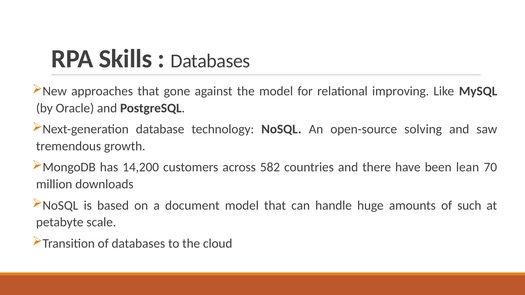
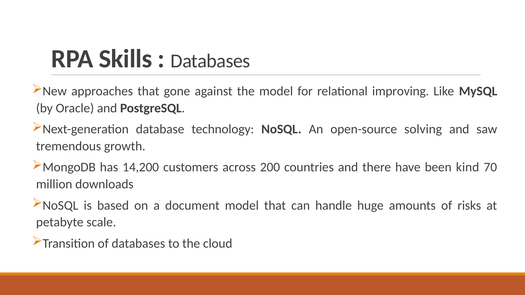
582: 582 -> 200
lean: lean -> kind
such: such -> risks
